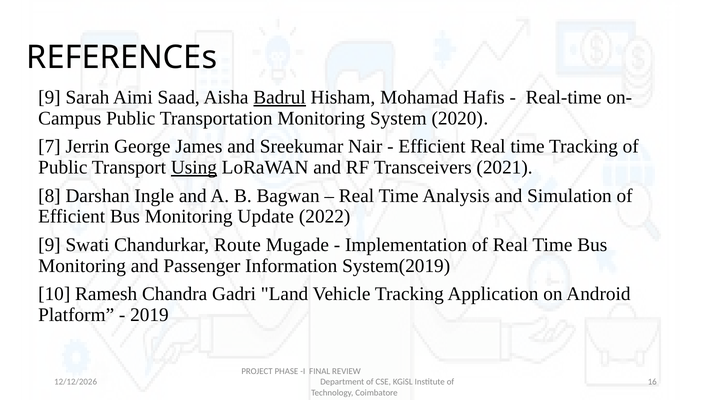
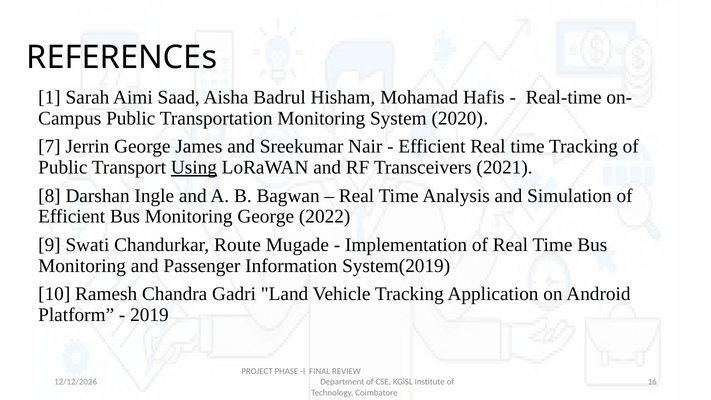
9 at (49, 98): 9 -> 1
Badrul underline: present -> none
Monitoring Update: Update -> George
